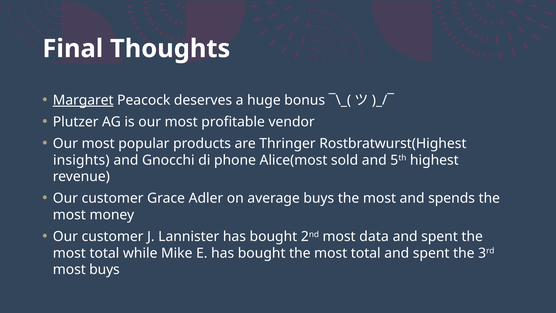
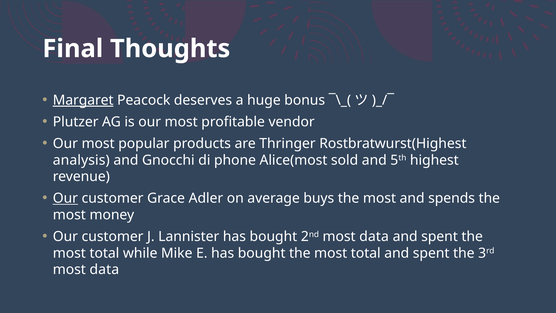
insights: insights -> analysis
Our at (65, 198) underline: none -> present
buys at (104, 269): buys -> data
